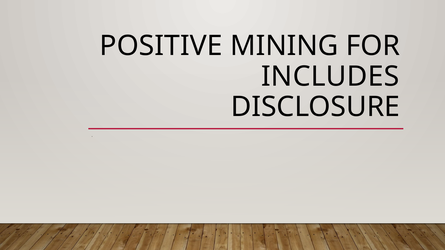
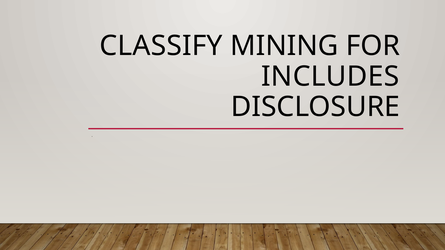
POSITIVE: POSITIVE -> CLASSIFY
